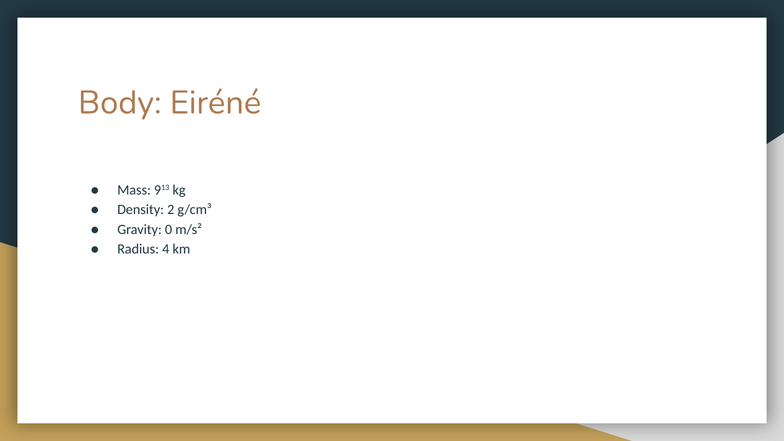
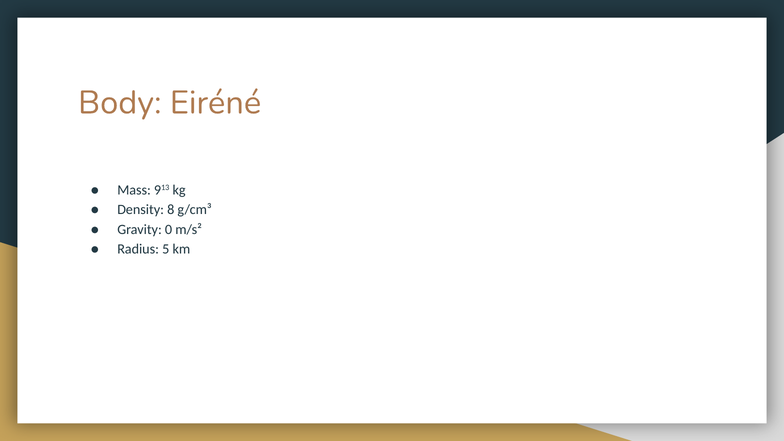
2: 2 -> 8
4: 4 -> 5
